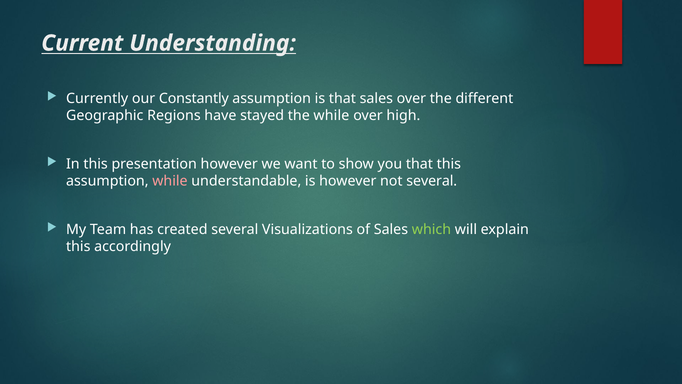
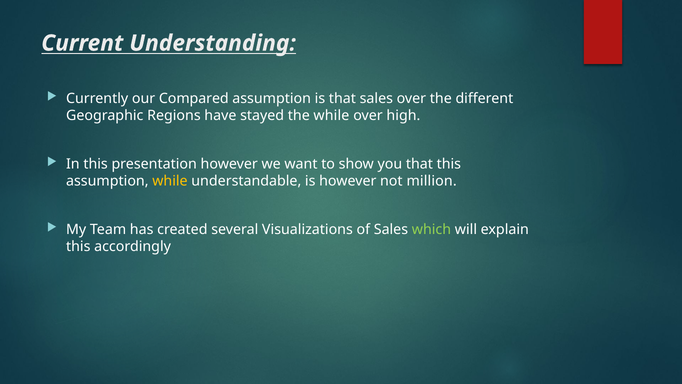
Constantly: Constantly -> Compared
while at (170, 181) colour: pink -> yellow
not several: several -> million
